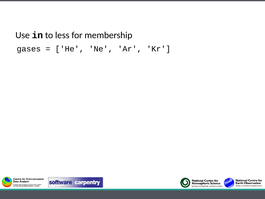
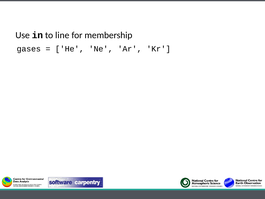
less: less -> line
